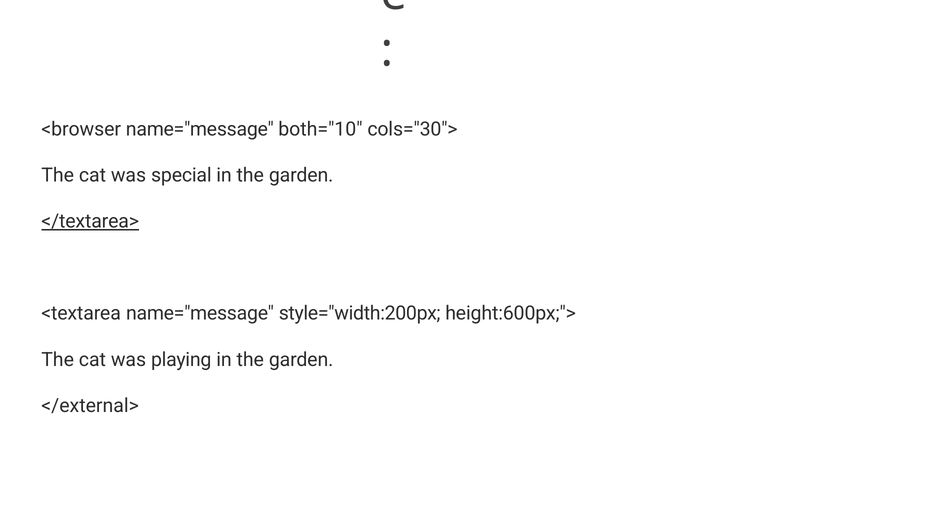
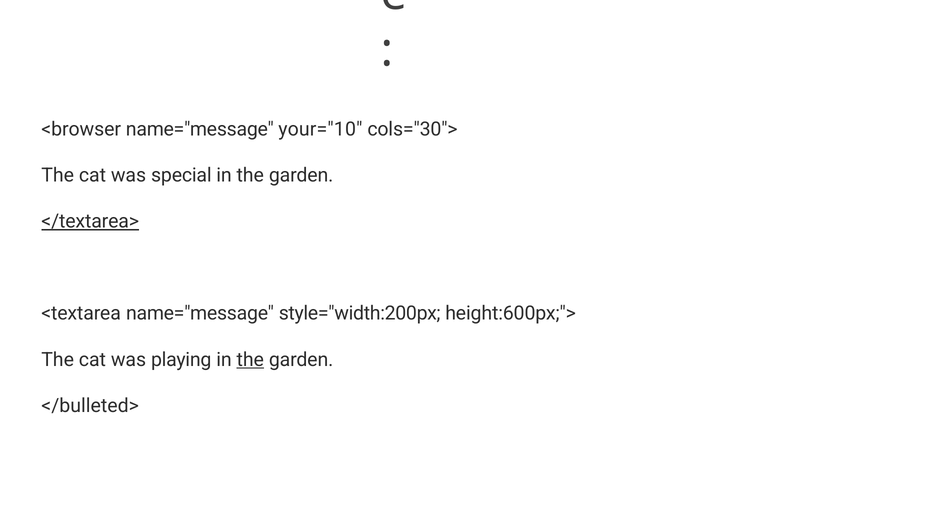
both="10: both="10 -> your="10
the at (250, 359) underline: none -> present
</external>: </external> -> </bulleted>
